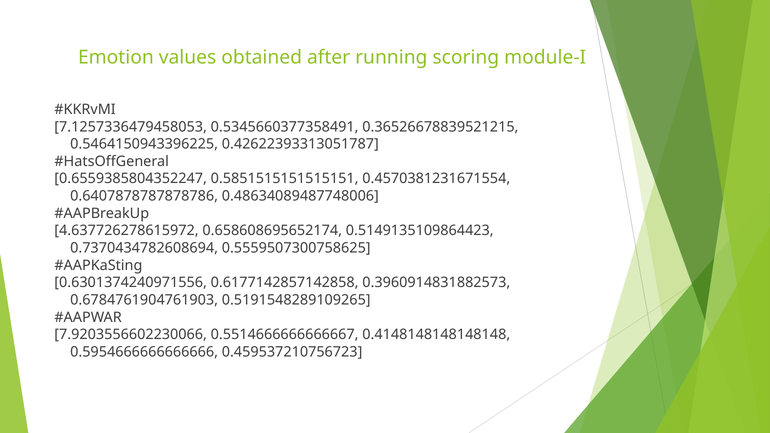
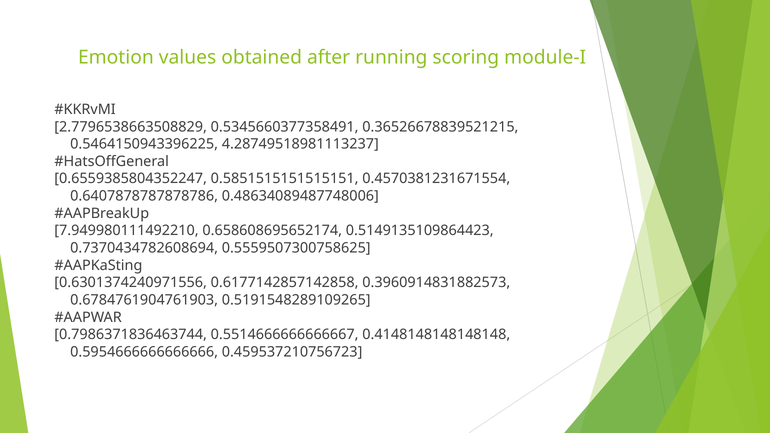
7.1257336479458053: 7.1257336479458053 -> 2.7796538663508829
0.42622393313051787: 0.42622393313051787 -> 4.28749518981113237
4.637726278615972: 4.637726278615972 -> 7.949980111492210
7.9203556602230066: 7.9203556602230066 -> 0.7986371836463744
